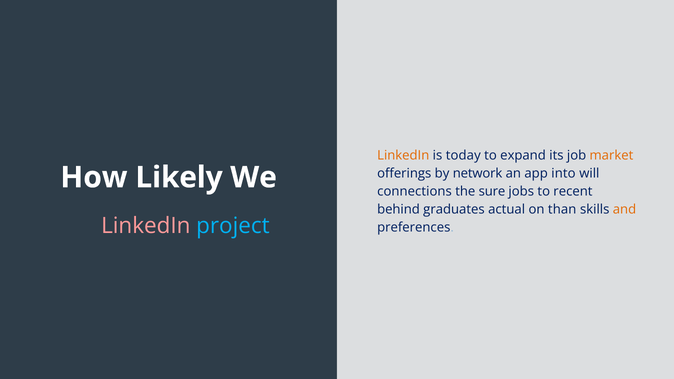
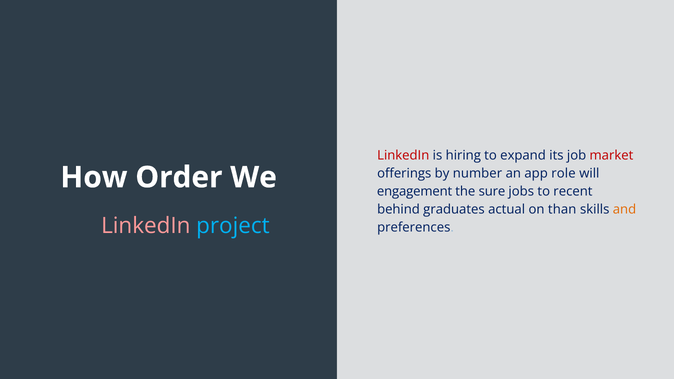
LinkedIn at (403, 155) colour: orange -> red
today: today -> hiring
market colour: orange -> red
Likely: Likely -> Order
network: network -> number
into: into -> role
connections: connections -> engagement
